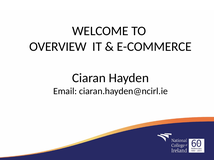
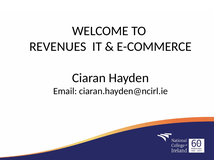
OVERVIEW: OVERVIEW -> REVENUES
